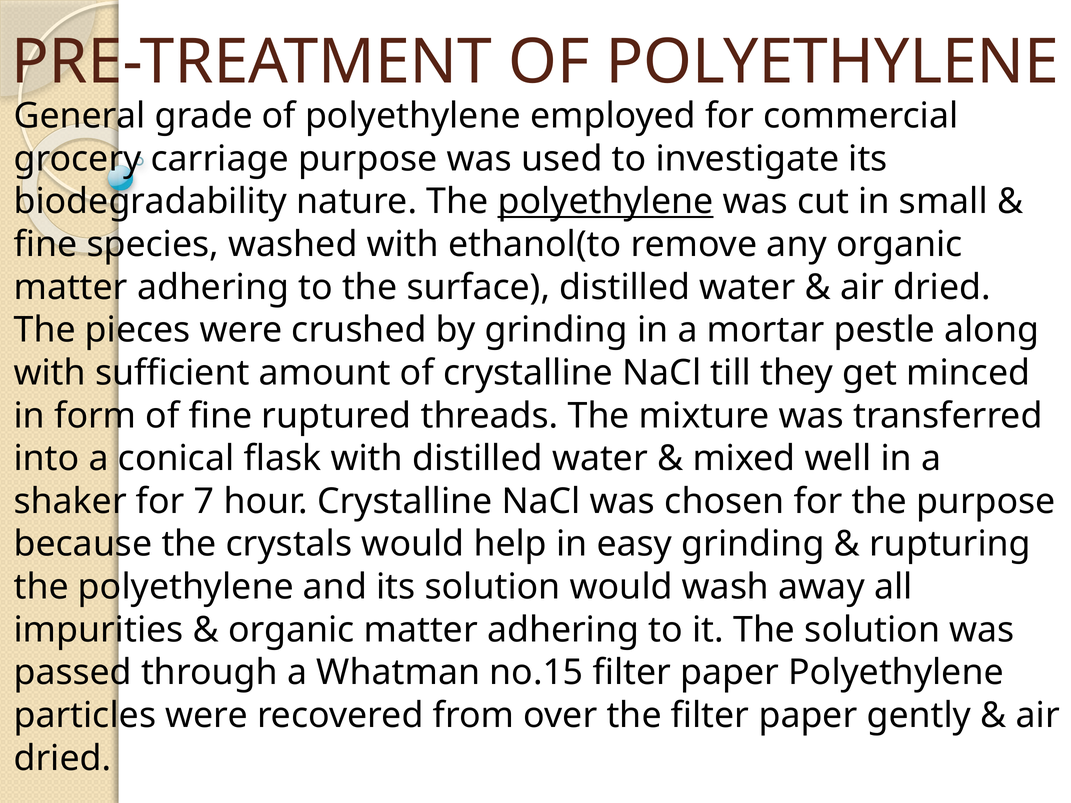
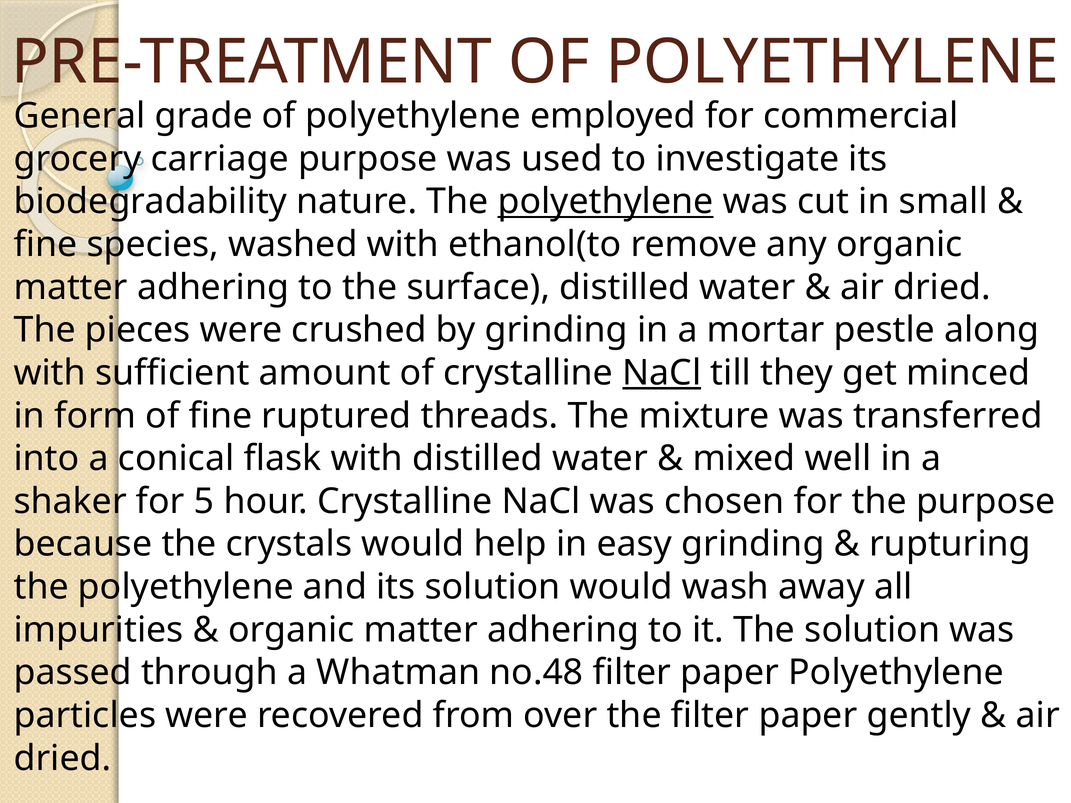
NaCl at (662, 373) underline: none -> present
7: 7 -> 5
no.15: no.15 -> no.48
